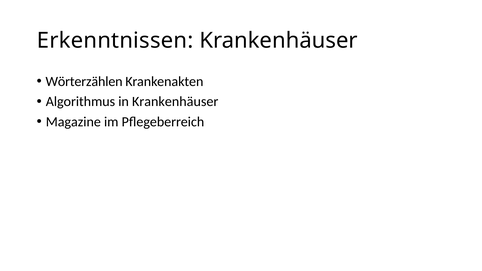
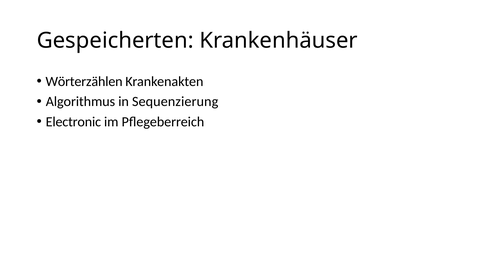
Erkenntnissen: Erkenntnissen -> Gespeicherten
in Krankenhäuser: Krankenhäuser -> Sequenzierung
Magazine: Magazine -> Electronic
